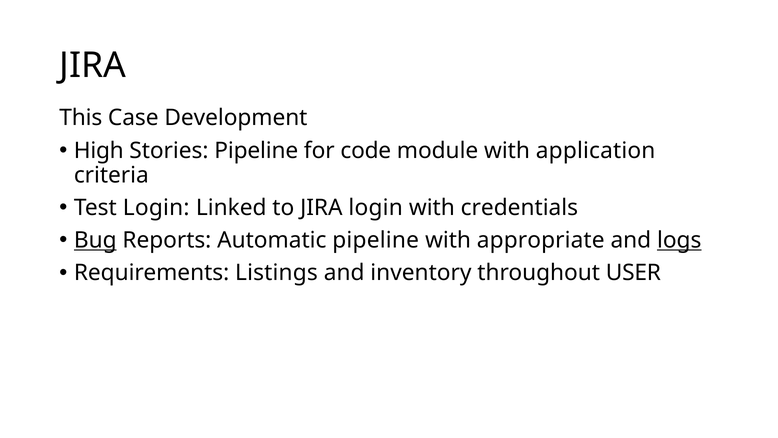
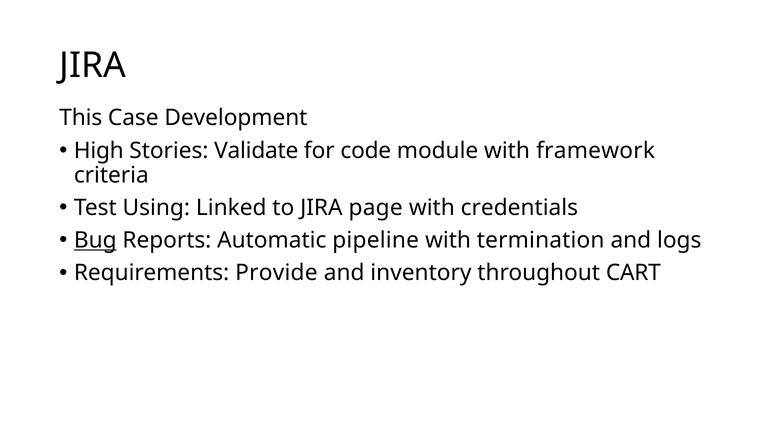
Stories Pipeline: Pipeline -> Validate
application: application -> framework
Test Login: Login -> Using
JIRA login: login -> page
appropriate: appropriate -> termination
logs underline: present -> none
Listings: Listings -> Provide
USER: USER -> CART
